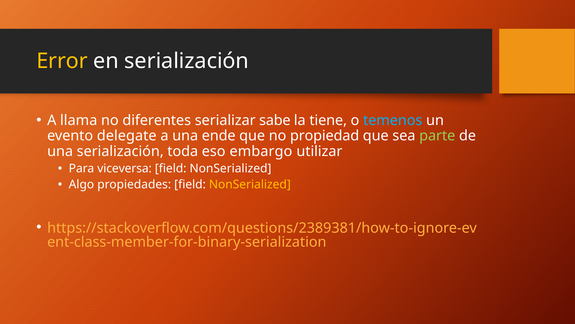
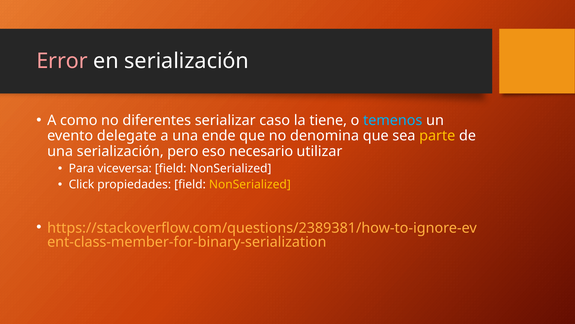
Error colour: yellow -> pink
llama: llama -> como
sabe: sabe -> caso
propiedad: propiedad -> denomina
parte colour: light green -> yellow
toda: toda -> pero
embargo: embargo -> necesario
Algo: Algo -> Click
